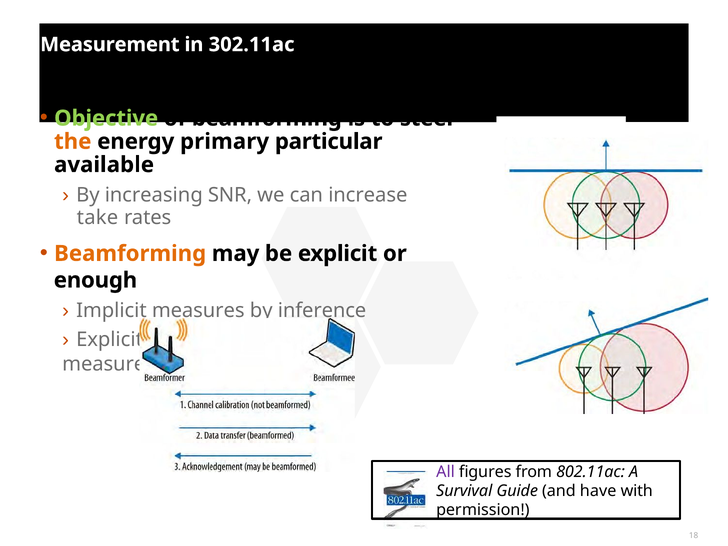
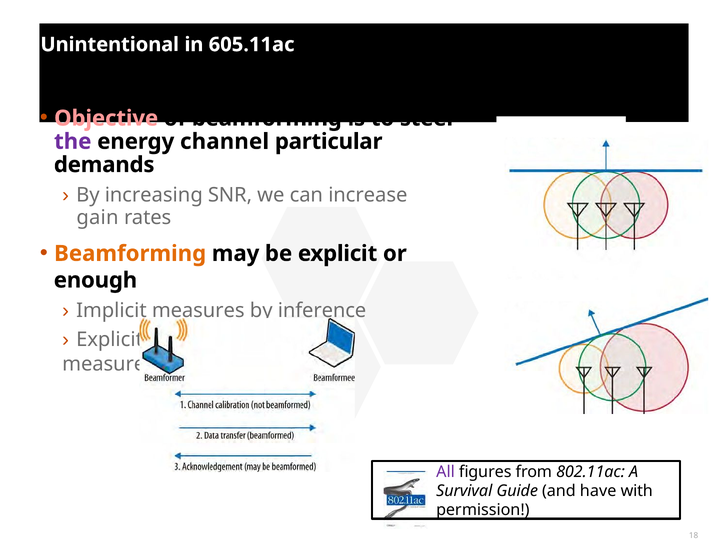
Measurement at (110, 45): Measurement -> Unintentional
302.11ac: 302.11ac -> 605.11ac
Objective colour: light green -> pink
the colour: orange -> purple
energy primary: primary -> channel
available: available -> demands
take: take -> gain
